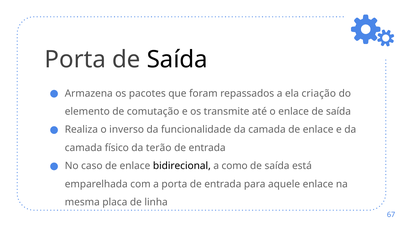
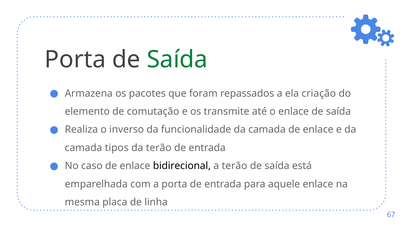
Saída at (177, 59) colour: black -> green
físico: físico -> tipos
a como: como -> terão
